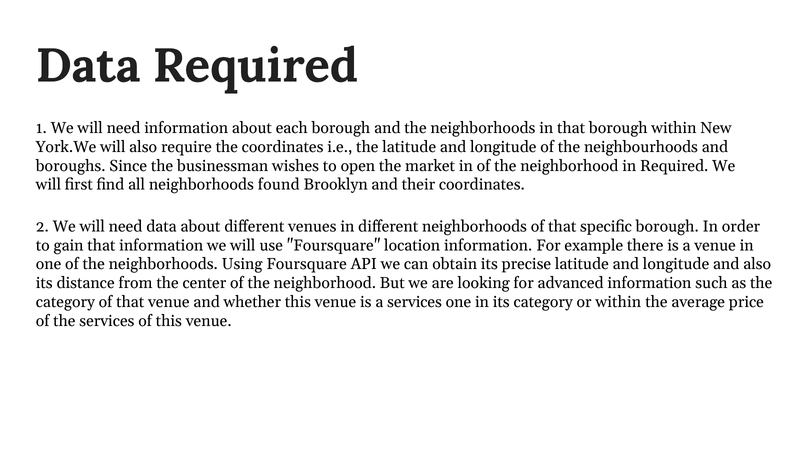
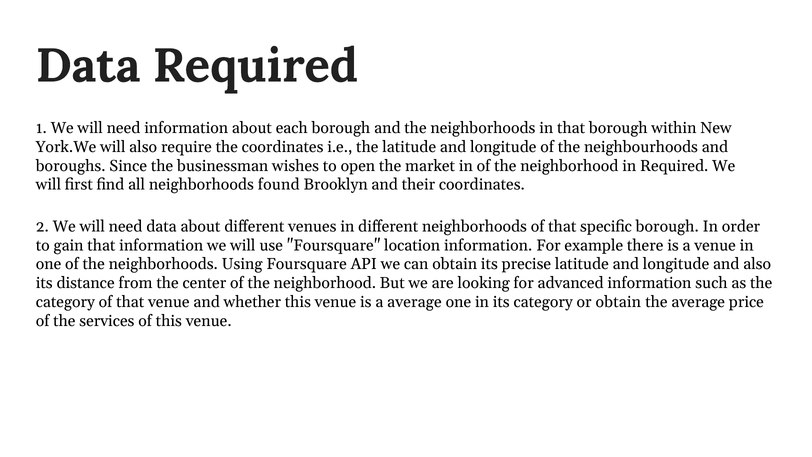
a services: services -> average
or within: within -> obtain
